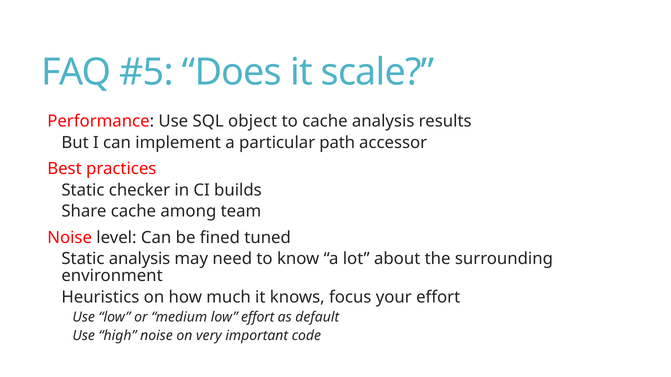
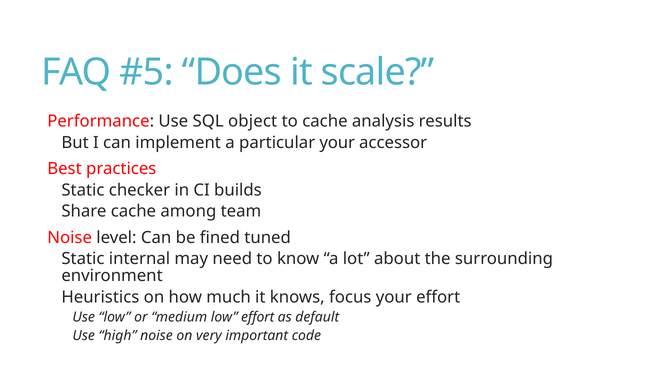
particular path: path -> your
Static analysis: analysis -> internal
